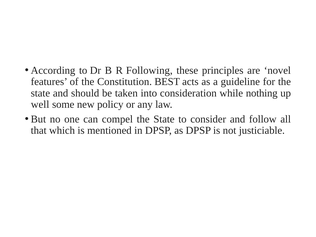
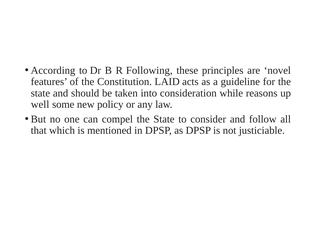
BEST: BEST -> LAID
nothing: nothing -> reasons
